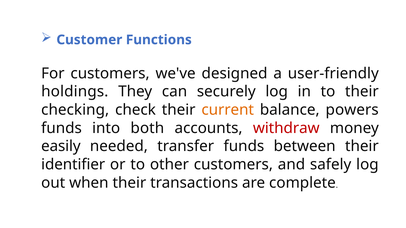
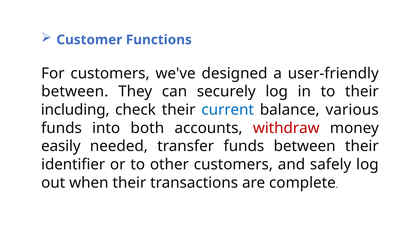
holdings at (75, 92): holdings -> between
checking: checking -> including
current colour: orange -> blue
powers: powers -> various
